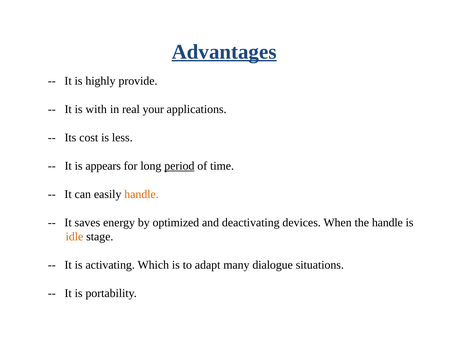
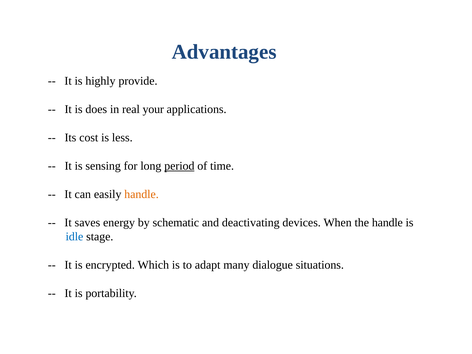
Advantages underline: present -> none
with: with -> does
appears: appears -> sensing
optimized: optimized -> schematic
idle colour: orange -> blue
activating: activating -> encrypted
